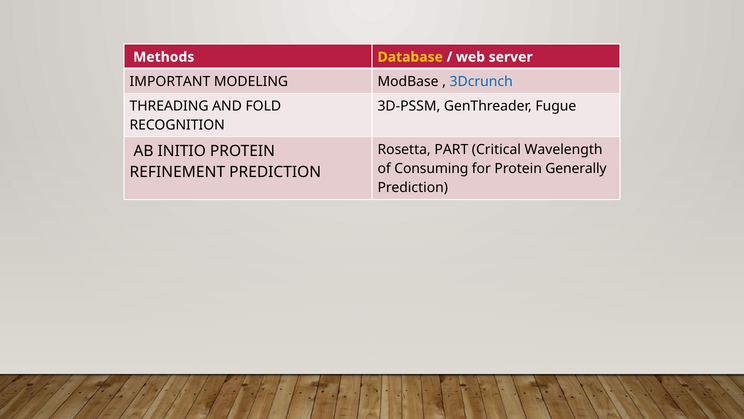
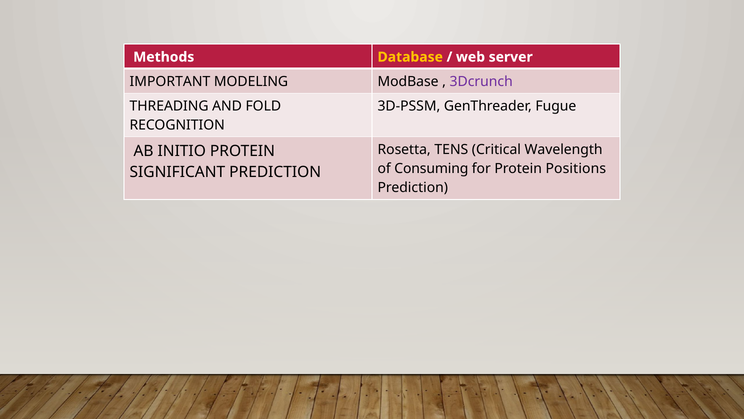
3Dcrunch colour: blue -> purple
PART: PART -> TENS
Generally: Generally -> Positions
REFINEMENT: REFINEMENT -> SIGNIFICANT
